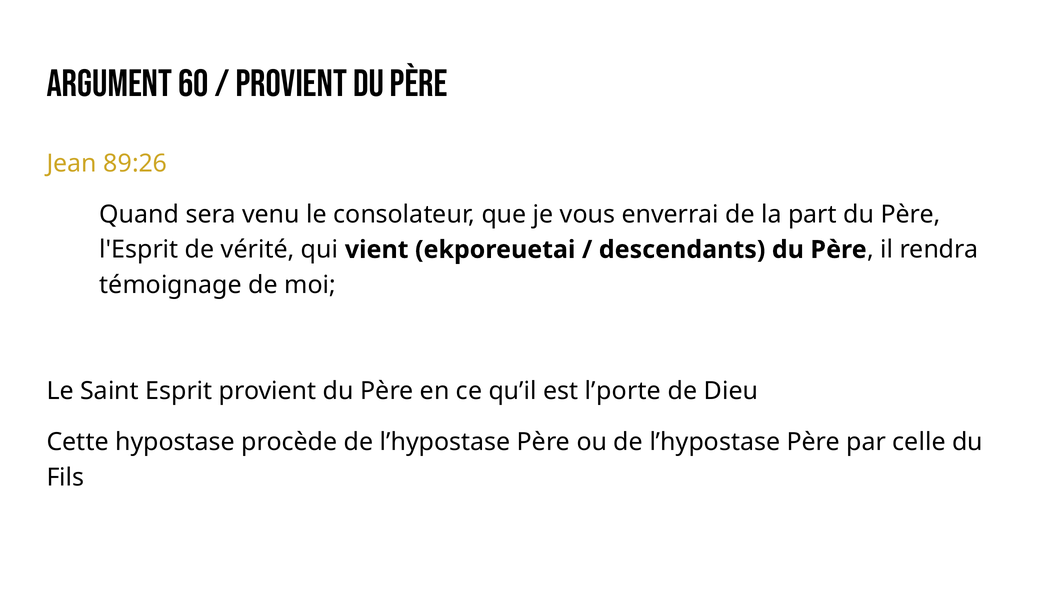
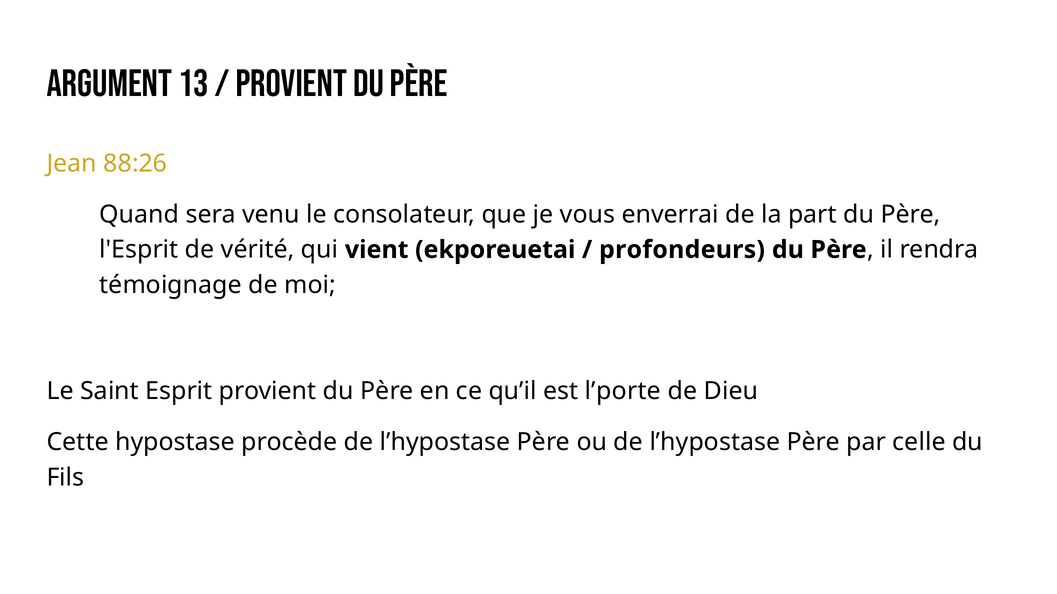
60: 60 -> 13
89:26: 89:26 -> 88:26
descendants: descendants -> profondeurs
